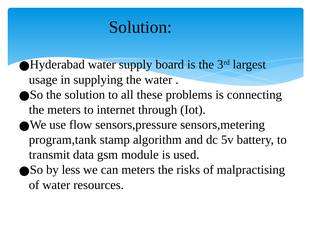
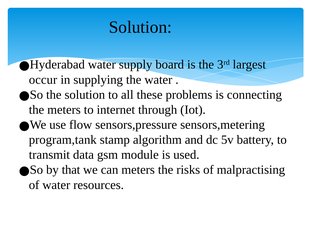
usage: usage -> occur
less: less -> that
